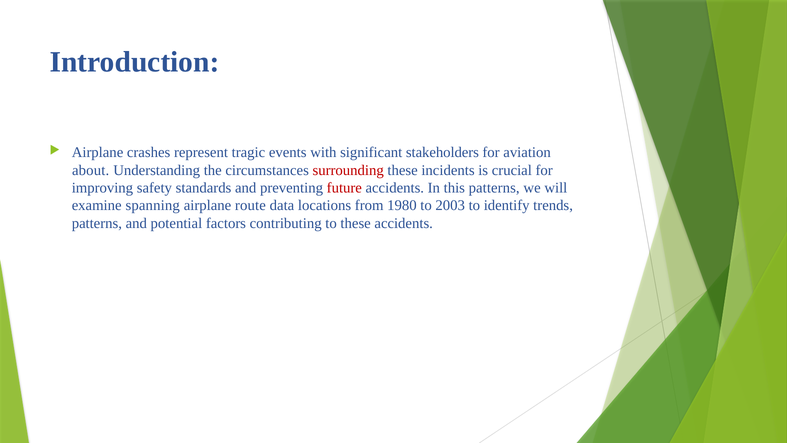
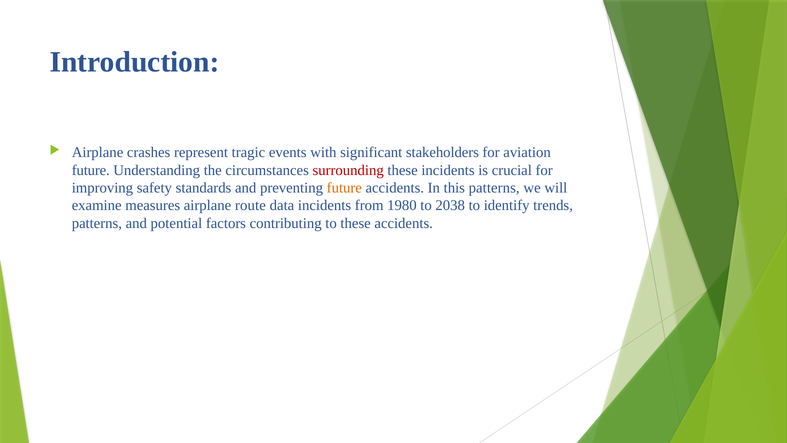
about at (91, 170): about -> future
future at (344, 188) colour: red -> orange
spanning: spanning -> measures
data locations: locations -> incidents
2003: 2003 -> 2038
